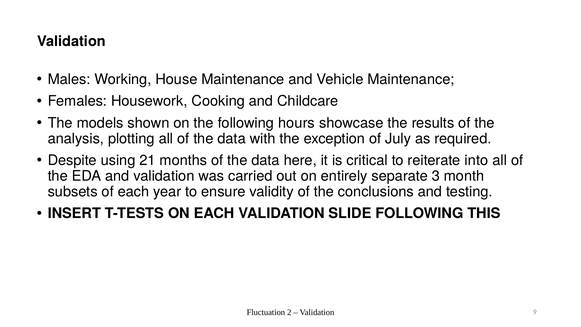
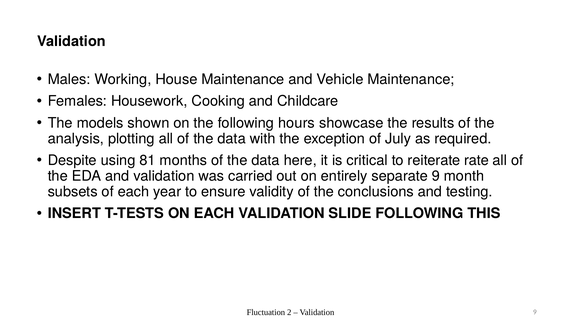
21: 21 -> 81
into: into -> rate
separate 3: 3 -> 9
